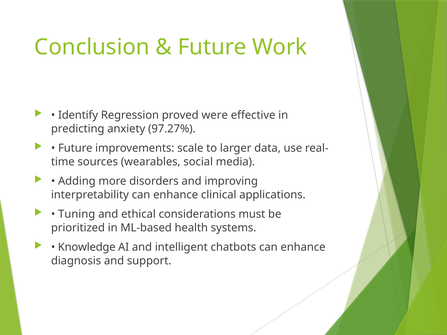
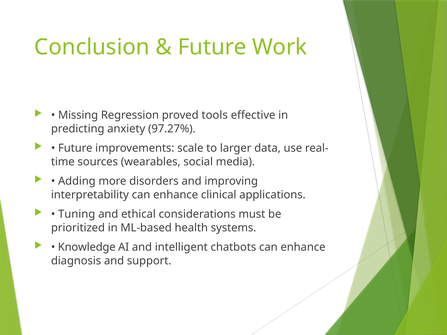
Identify: Identify -> Missing
were: were -> tools
